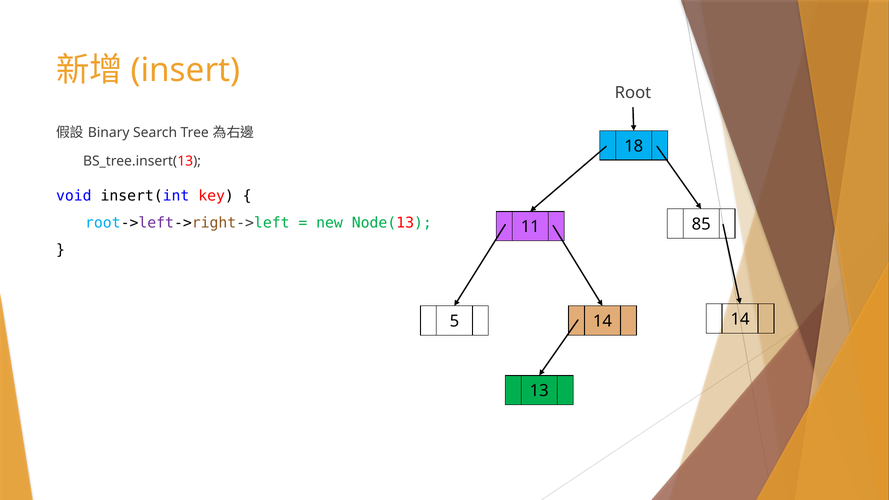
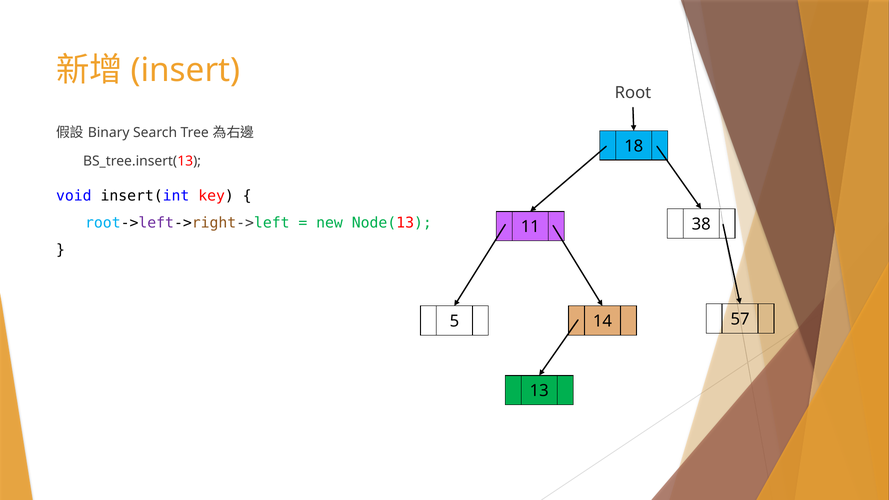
85: 85 -> 38
14 14: 14 -> 57
